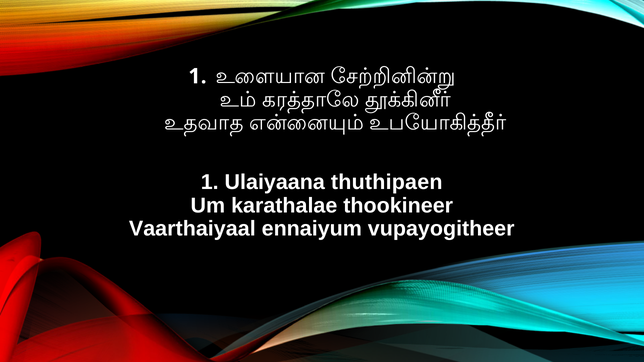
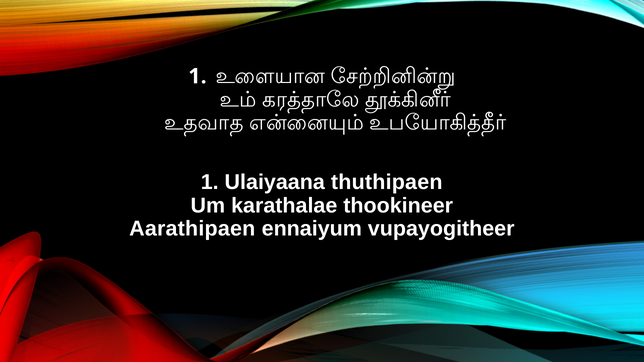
Vaarthaiyaal: Vaarthaiyaal -> Aarathipaen
